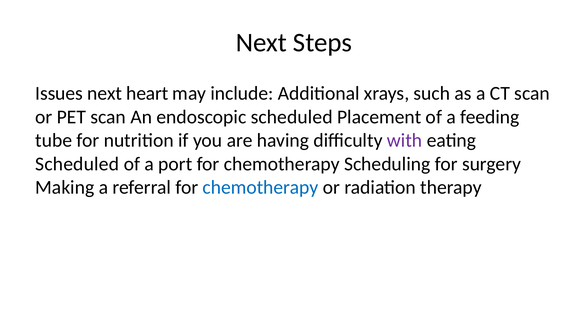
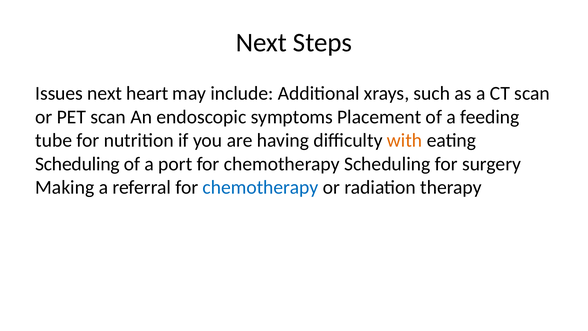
endoscopic scheduled: scheduled -> symptoms
with colour: purple -> orange
Scheduled at (77, 164): Scheduled -> Scheduling
